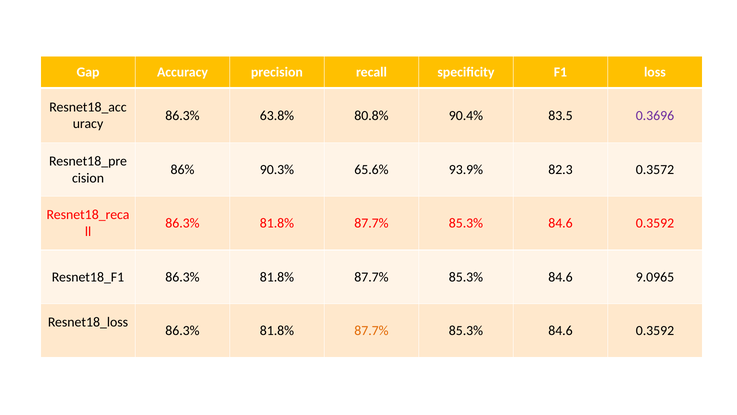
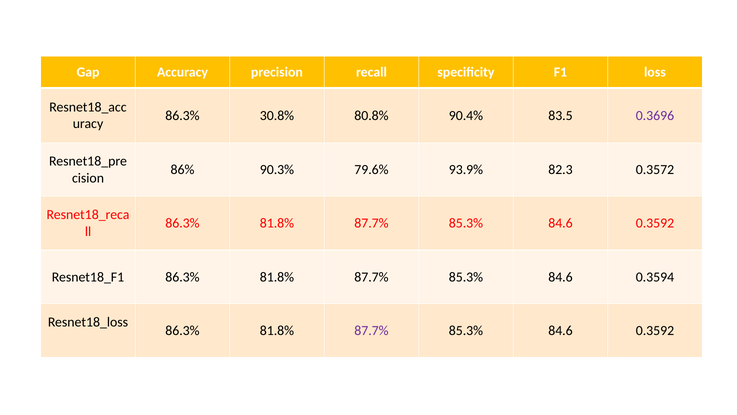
63.8%: 63.8% -> 30.8%
65.6%: 65.6% -> 79.6%
9.0965: 9.0965 -> 0.3594
87.7% at (371, 330) colour: orange -> purple
